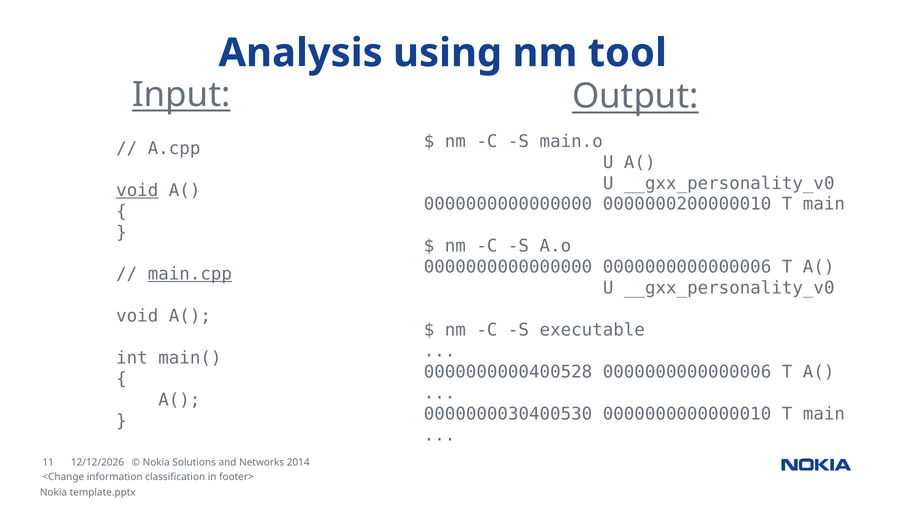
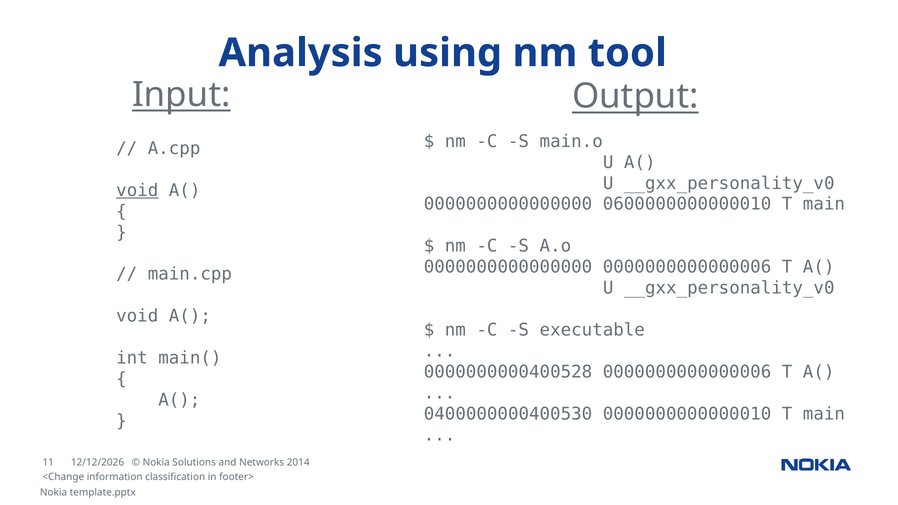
0000000200000010: 0000000200000010 -> 0600000000000010
main.cpp underline: present -> none
0000000030400530: 0000000030400530 -> 0400000000400530
